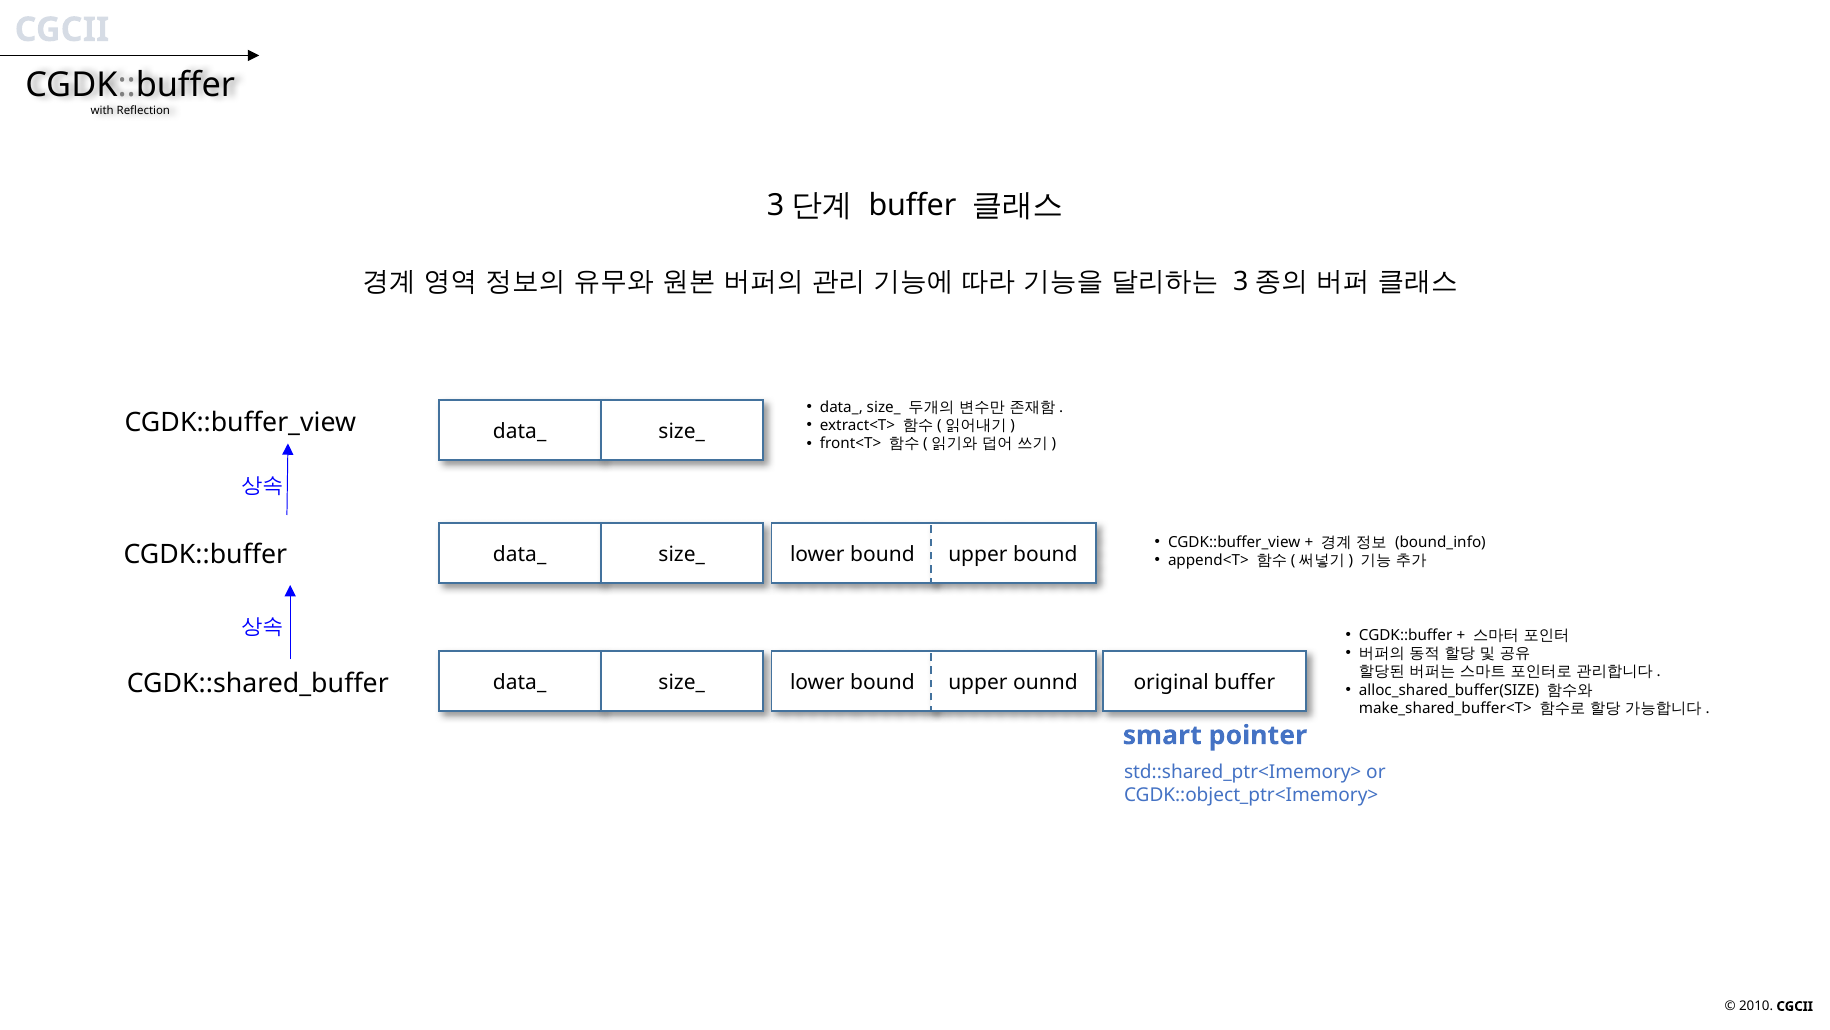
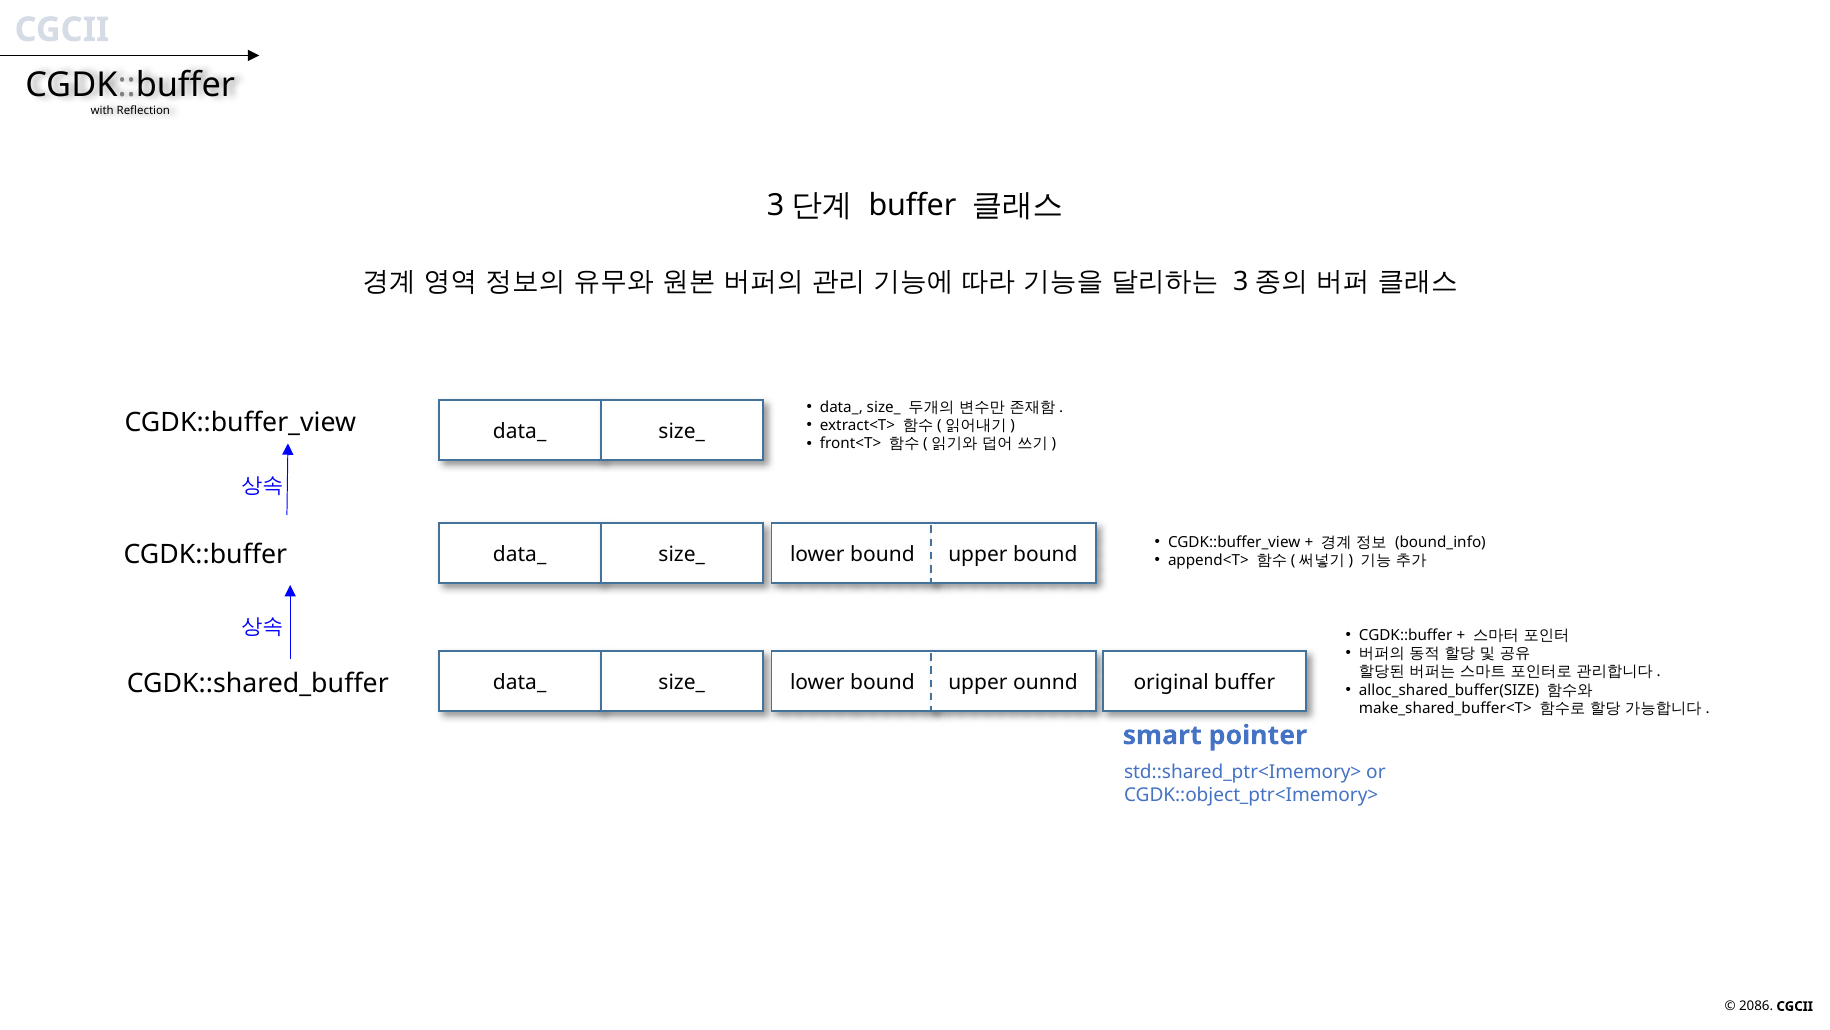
2010: 2010 -> 2086
